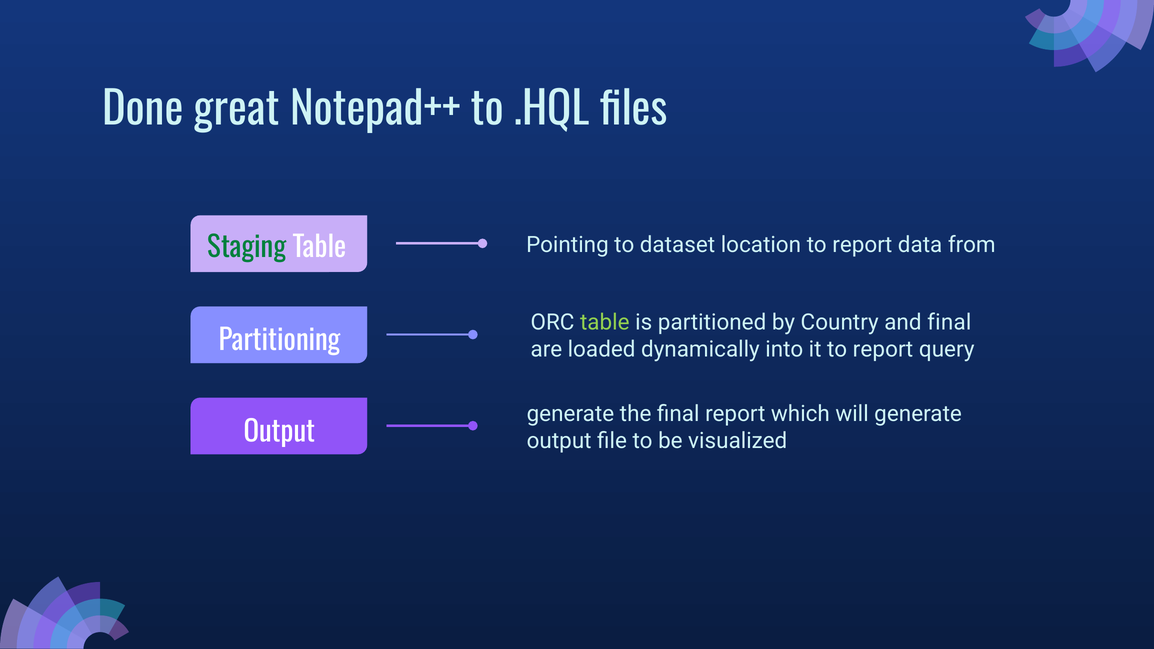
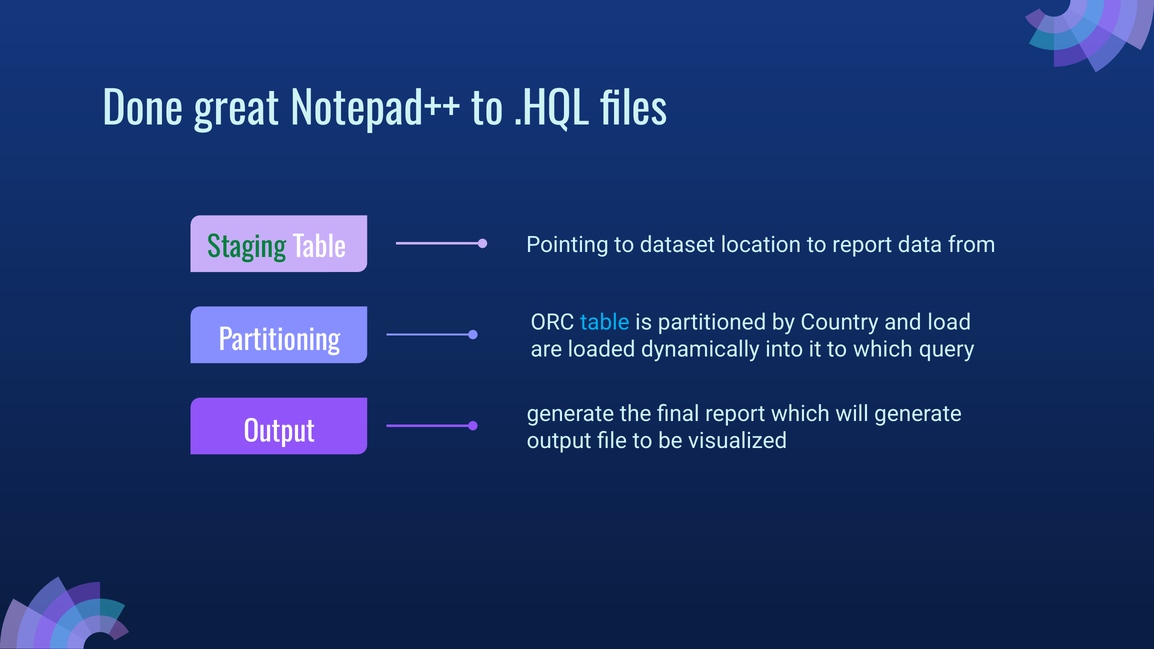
table at (605, 323) colour: light green -> light blue
and final: final -> load
it to report: report -> which
